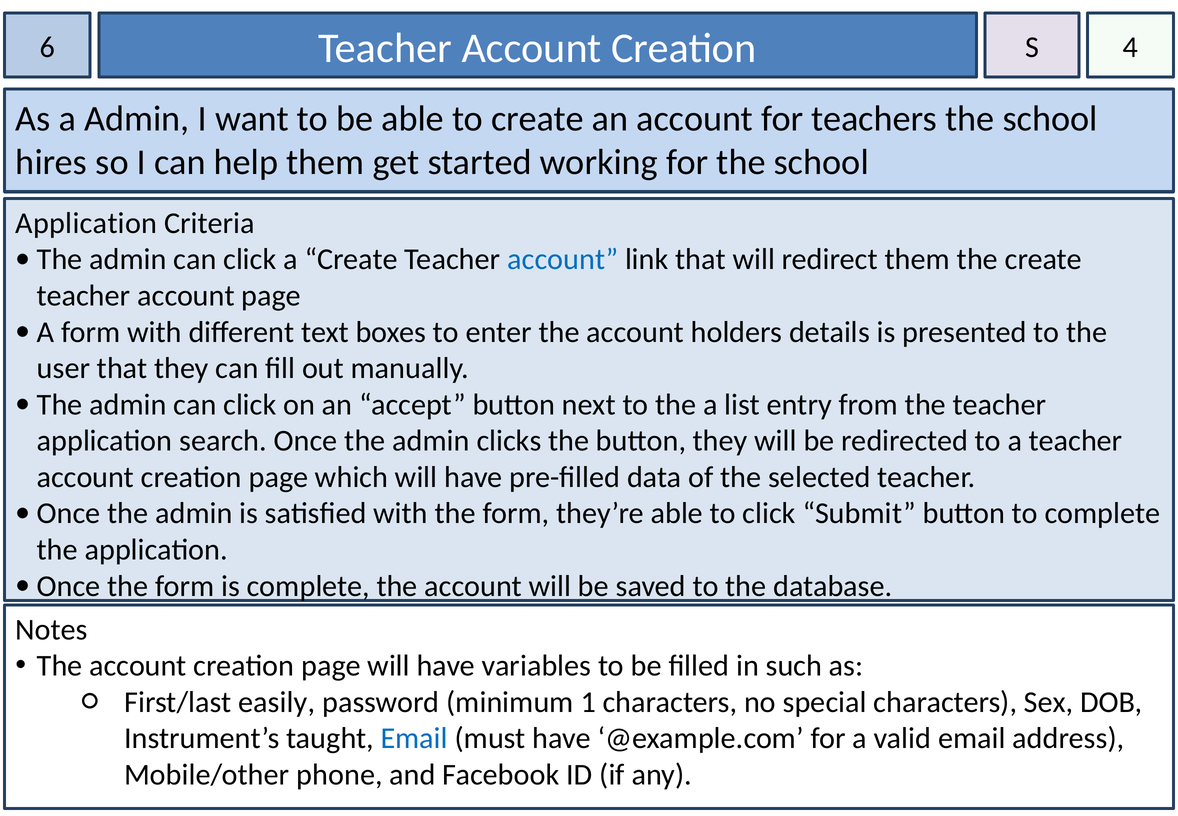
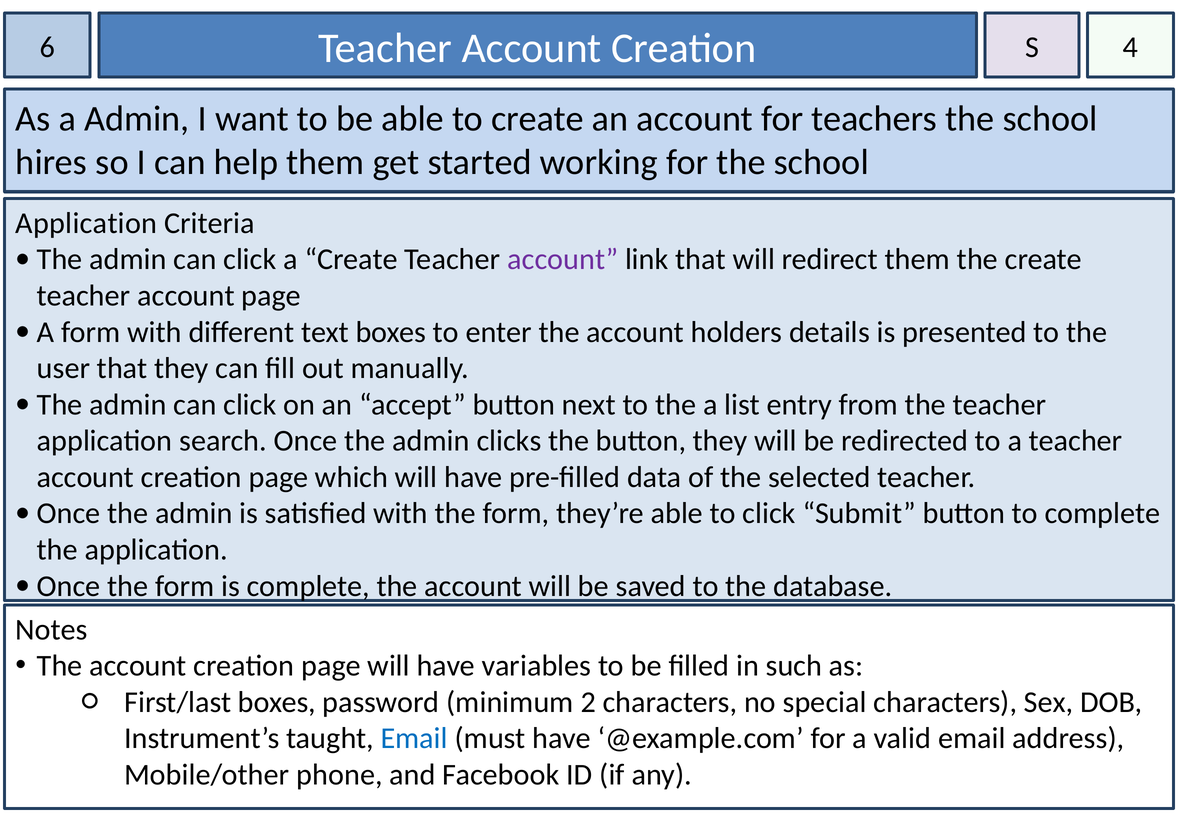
account at (563, 259) colour: blue -> purple
First/last easily: easily -> boxes
1: 1 -> 2
